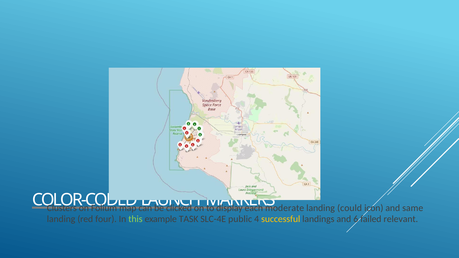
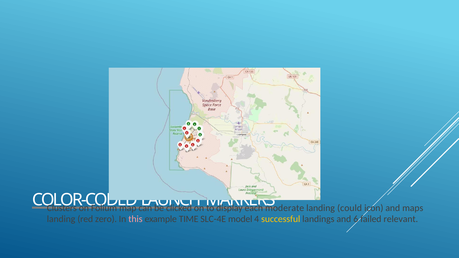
same: same -> maps
four: four -> zero
this colour: light green -> pink
TASK: TASK -> TIME
public: public -> model
